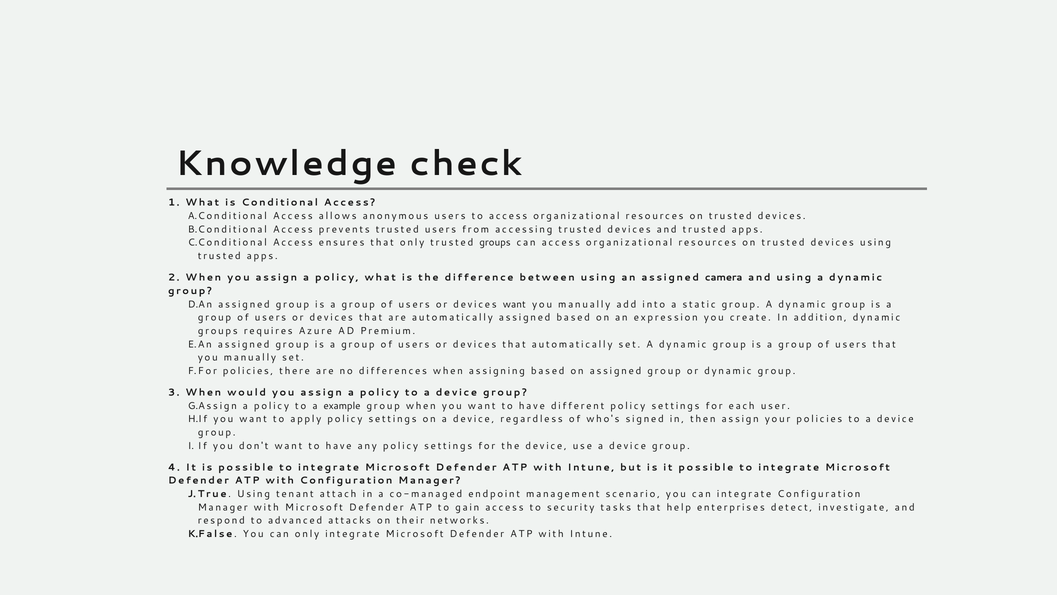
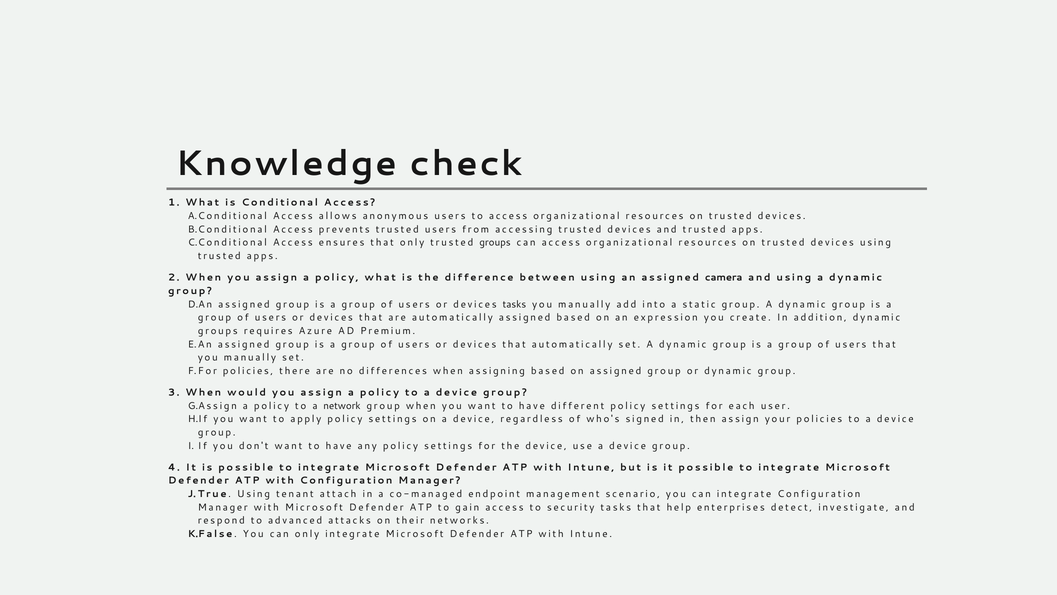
devices want: want -> tasks
example: example -> network
